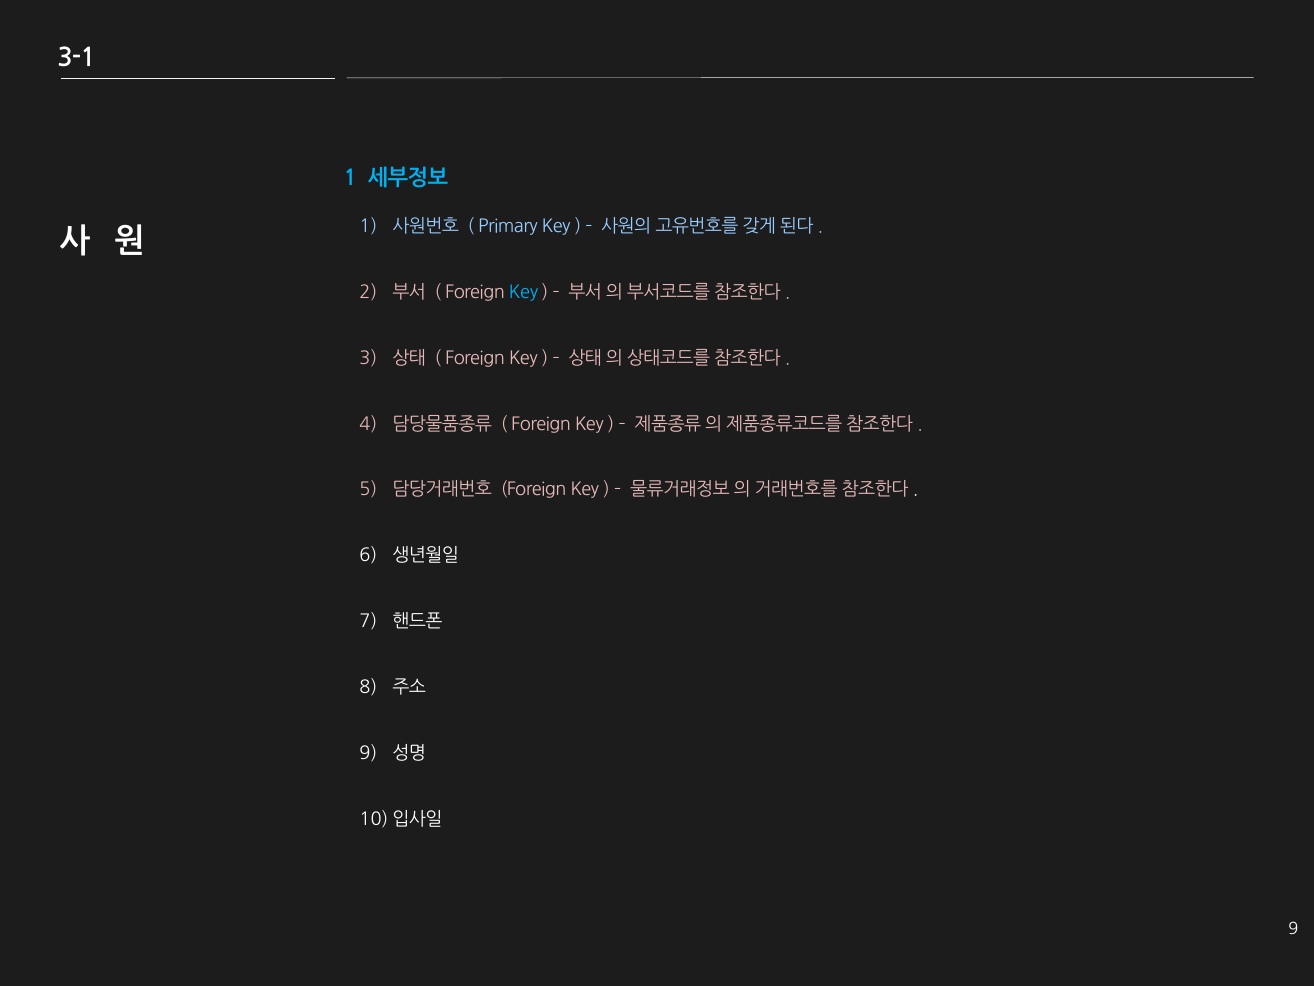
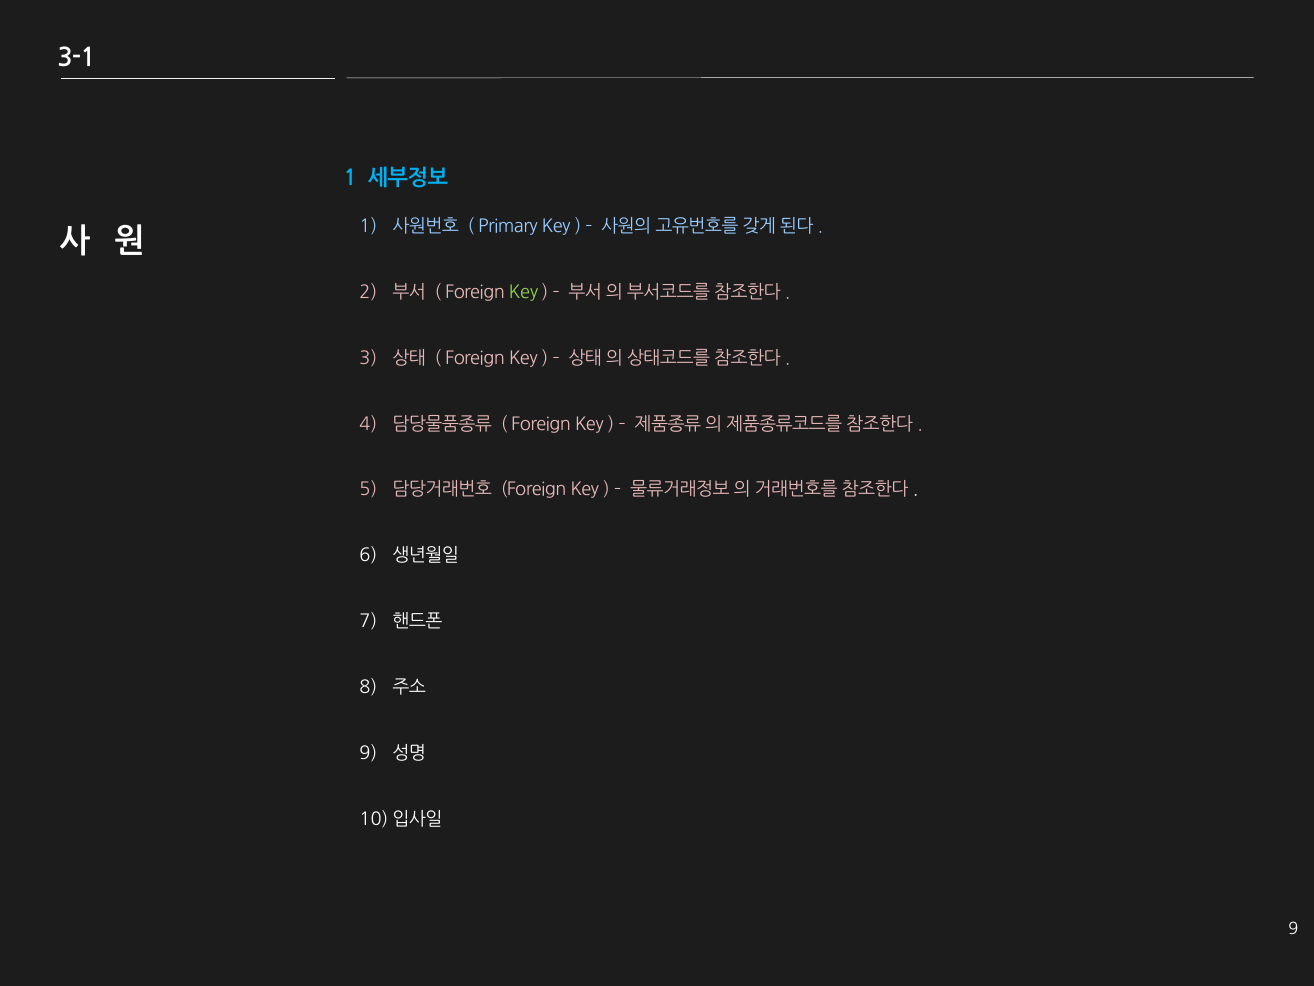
Key at (523, 292) colour: light blue -> light green
